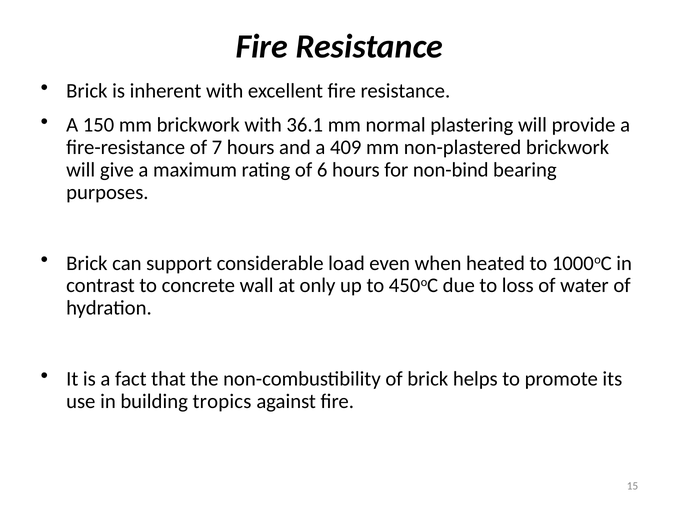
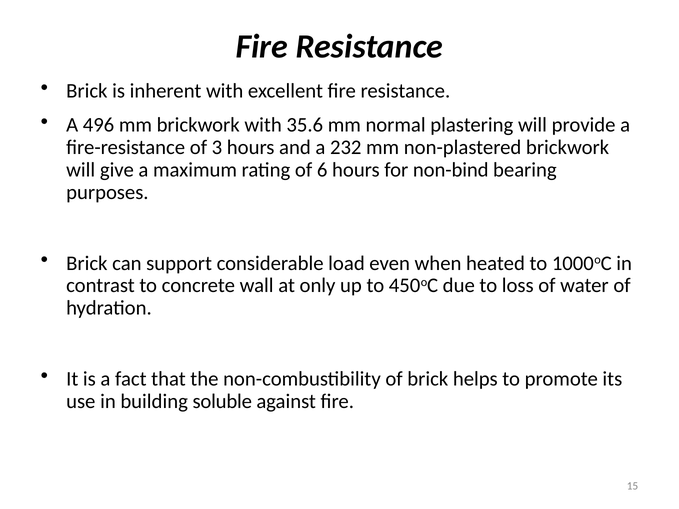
150: 150 -> 496
36.1: 36.1 -> 35.6
7: 7 -> 3
409: 409 -> 232
tropics: tropics -> soluble
